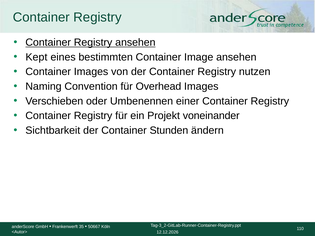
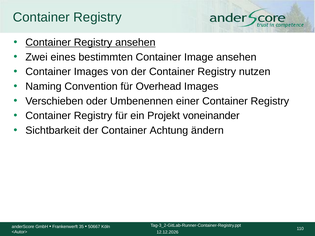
Kept: Kept -> Zwei
Stunden: Stunden -> Achtung
